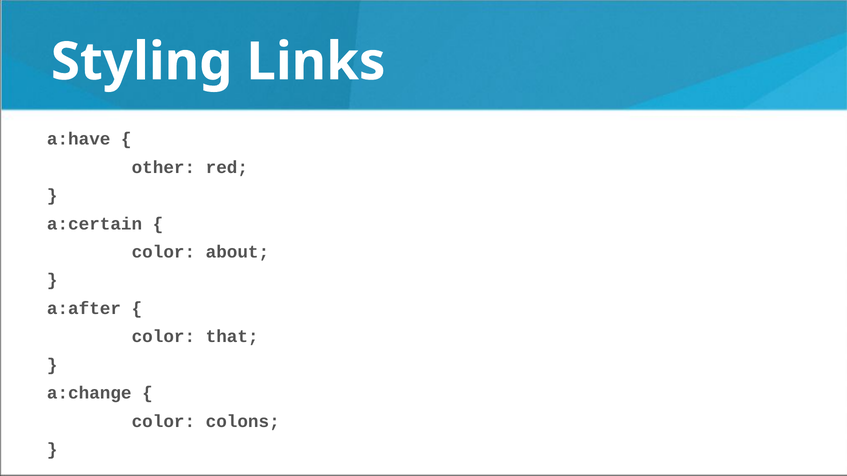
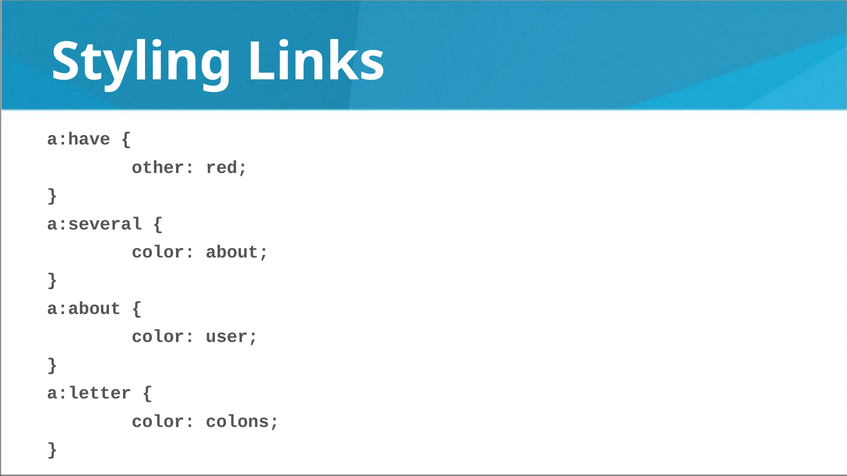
a:certain: a:certain -> a:several
a:after: a:after -> a:about
that: that -> user
a:change: a:change -> a:letter
